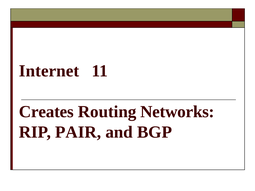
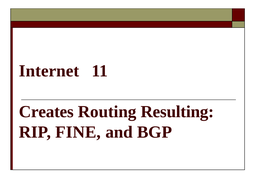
Networks: Networks -> Resulting
PAIR: PAIR -> FINE
